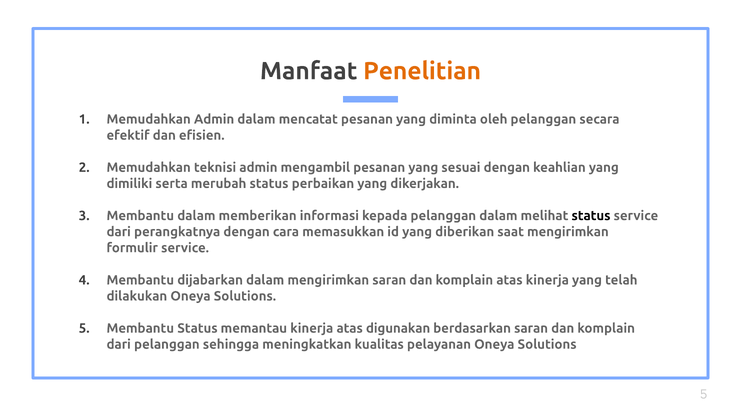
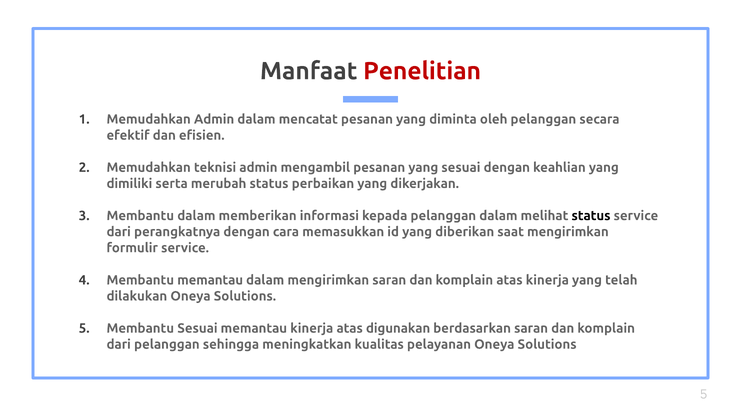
Penelitian colour: orange -> red
Membantu dijabarkan: dijabarkan -> memantau
Membantu Status: Status -> Sesuai
